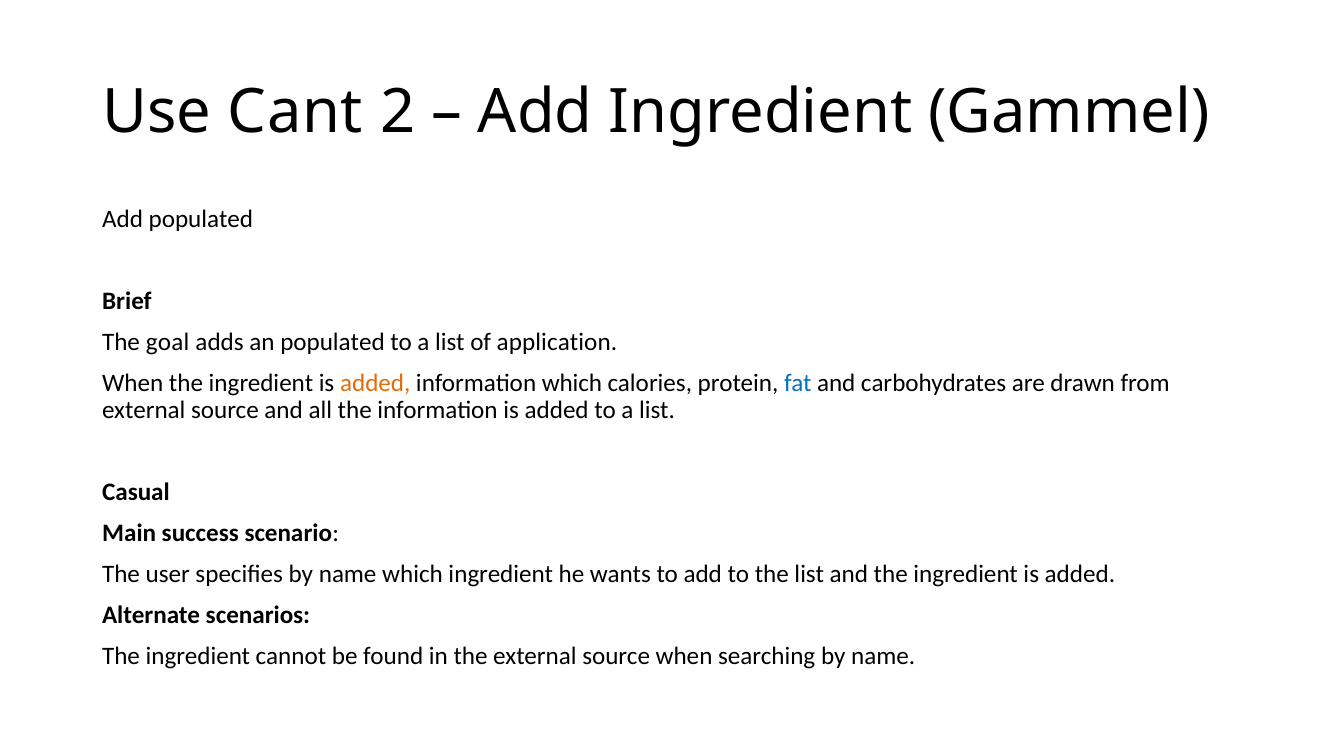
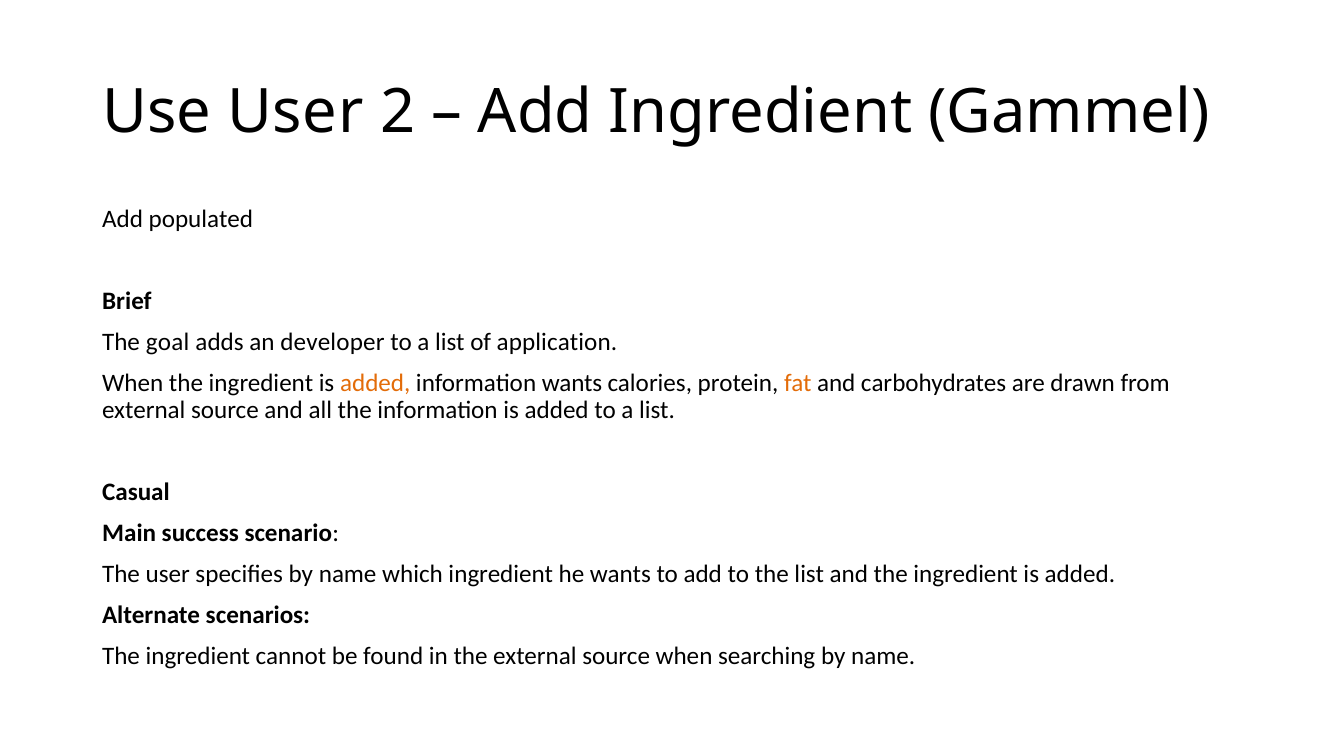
Use Cant: Cant -> User
an populated: populated -> developer
information which: which -> wants
fat colour: blue -> orange
